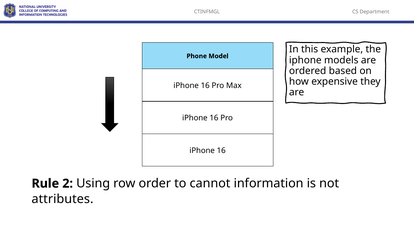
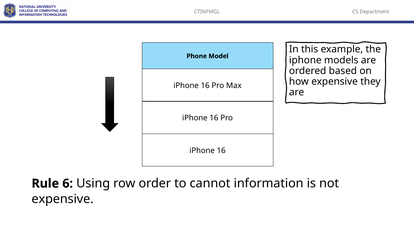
2: 2 -> 6
attributes at (63, 199): attributes -> expensive
